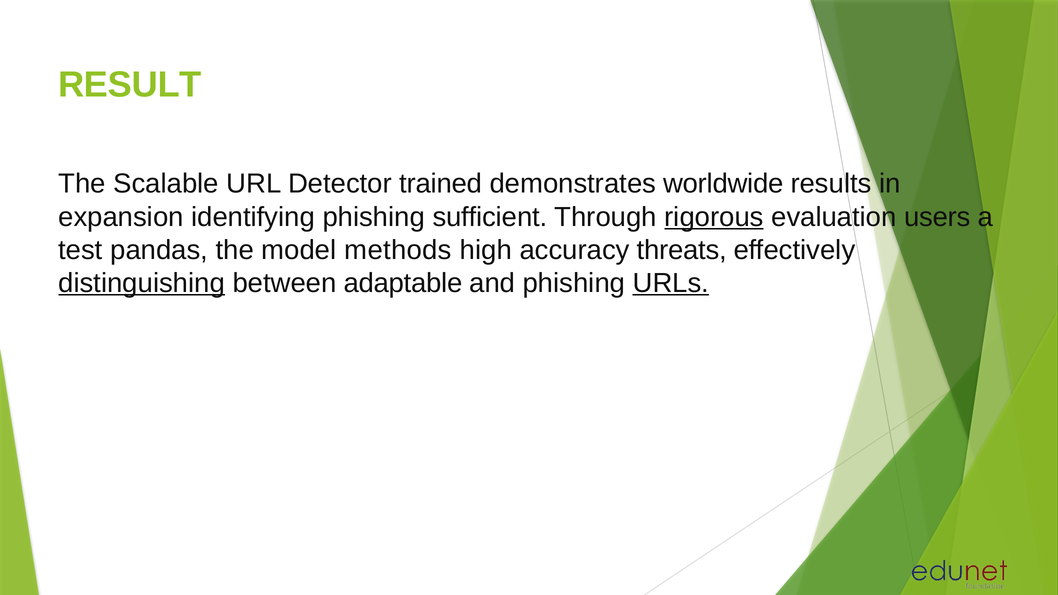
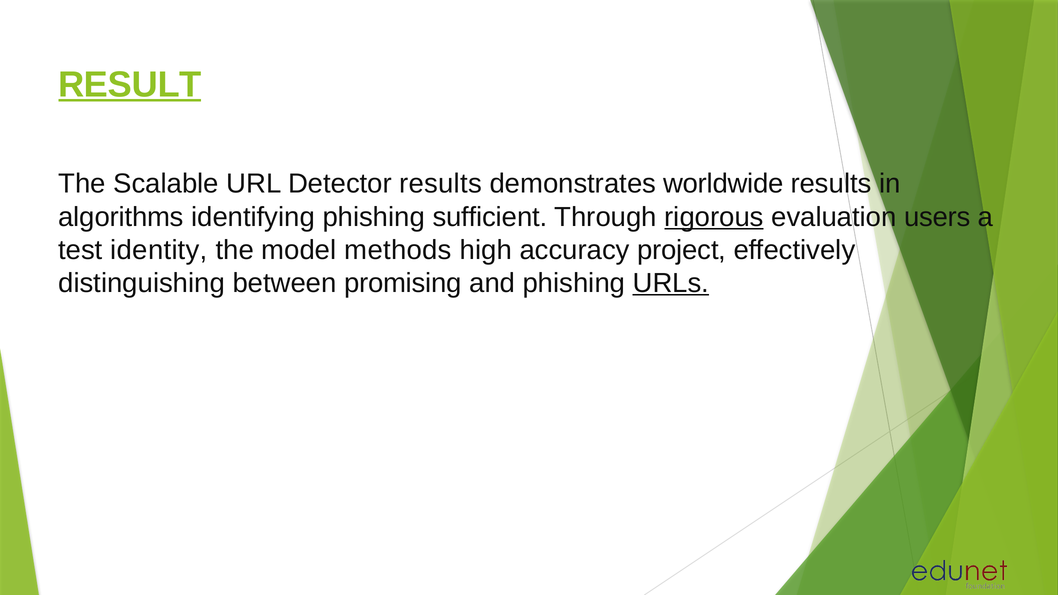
RESULT underline: none -> present
Detector trained: trained -> results
expansion: expansion -> algorithms
pandas: pandas -> identity
threats: threats -> project
distinguishing underline: present -> none
adaptable: adaptable -> promising
